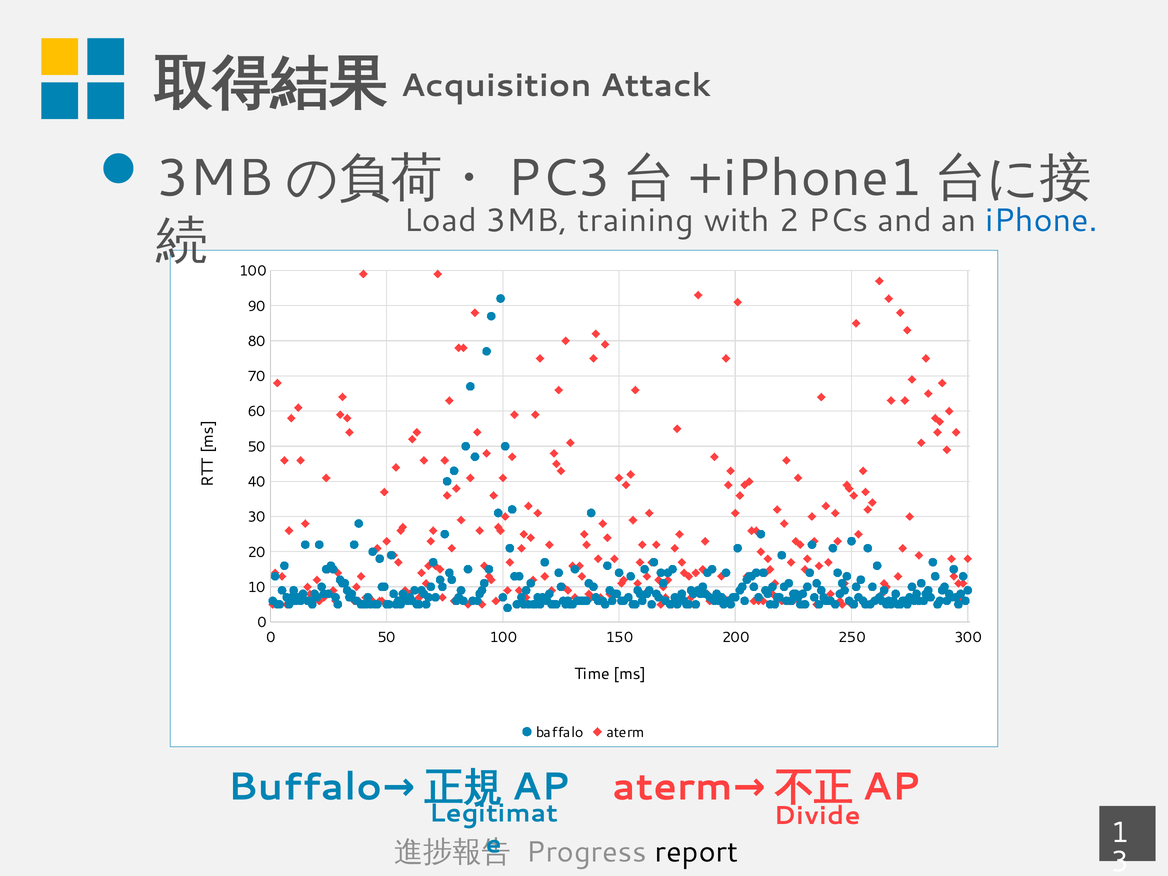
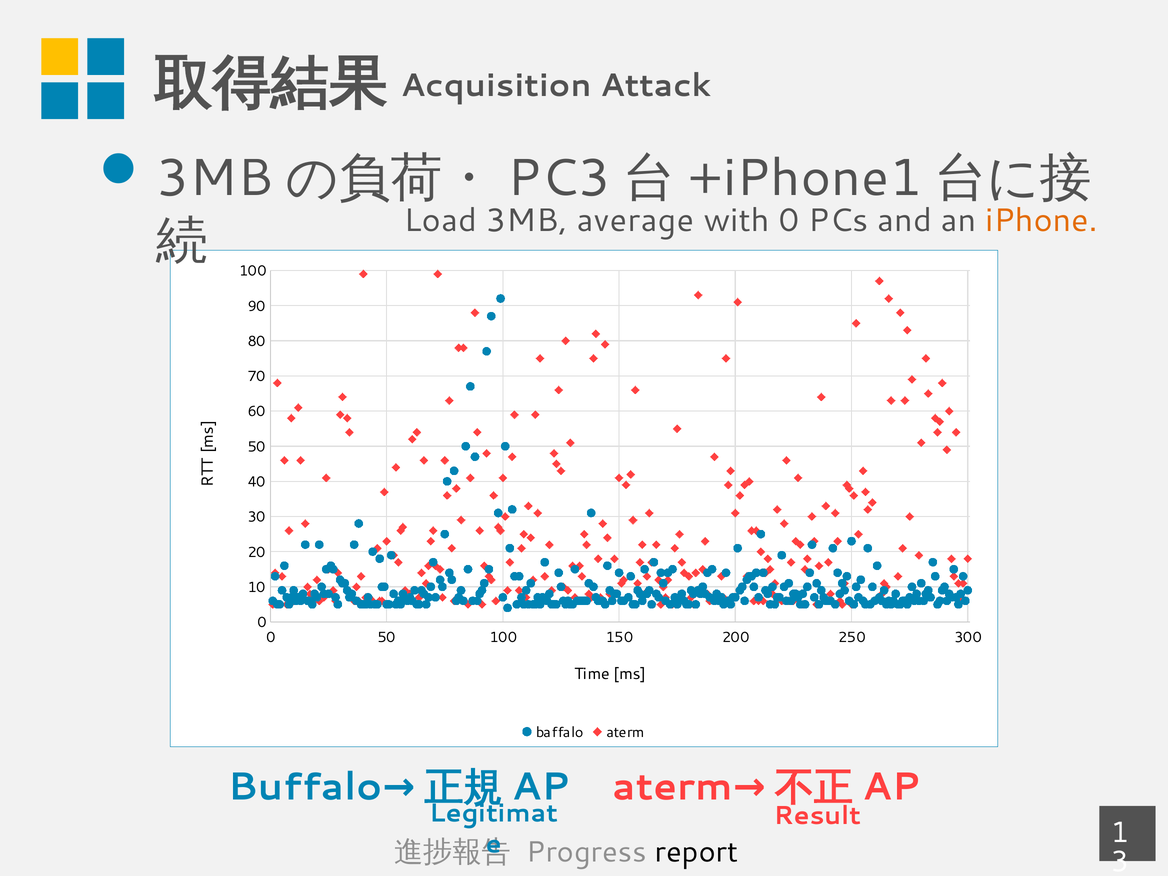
training: training -> average
with 2: 2 -> 0
iPhone colour: blue -> orange
Divide: Divide -> Result
